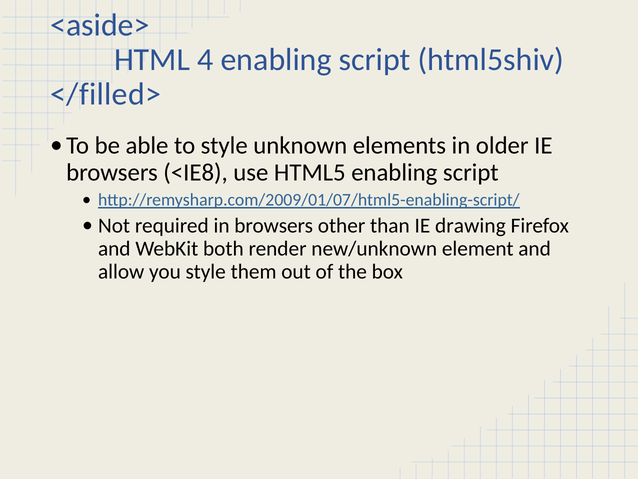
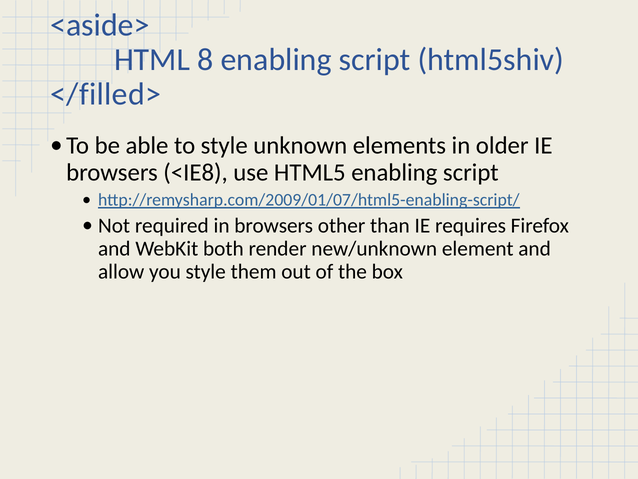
4: 4 -> 8
drawing: drawing -> requires
